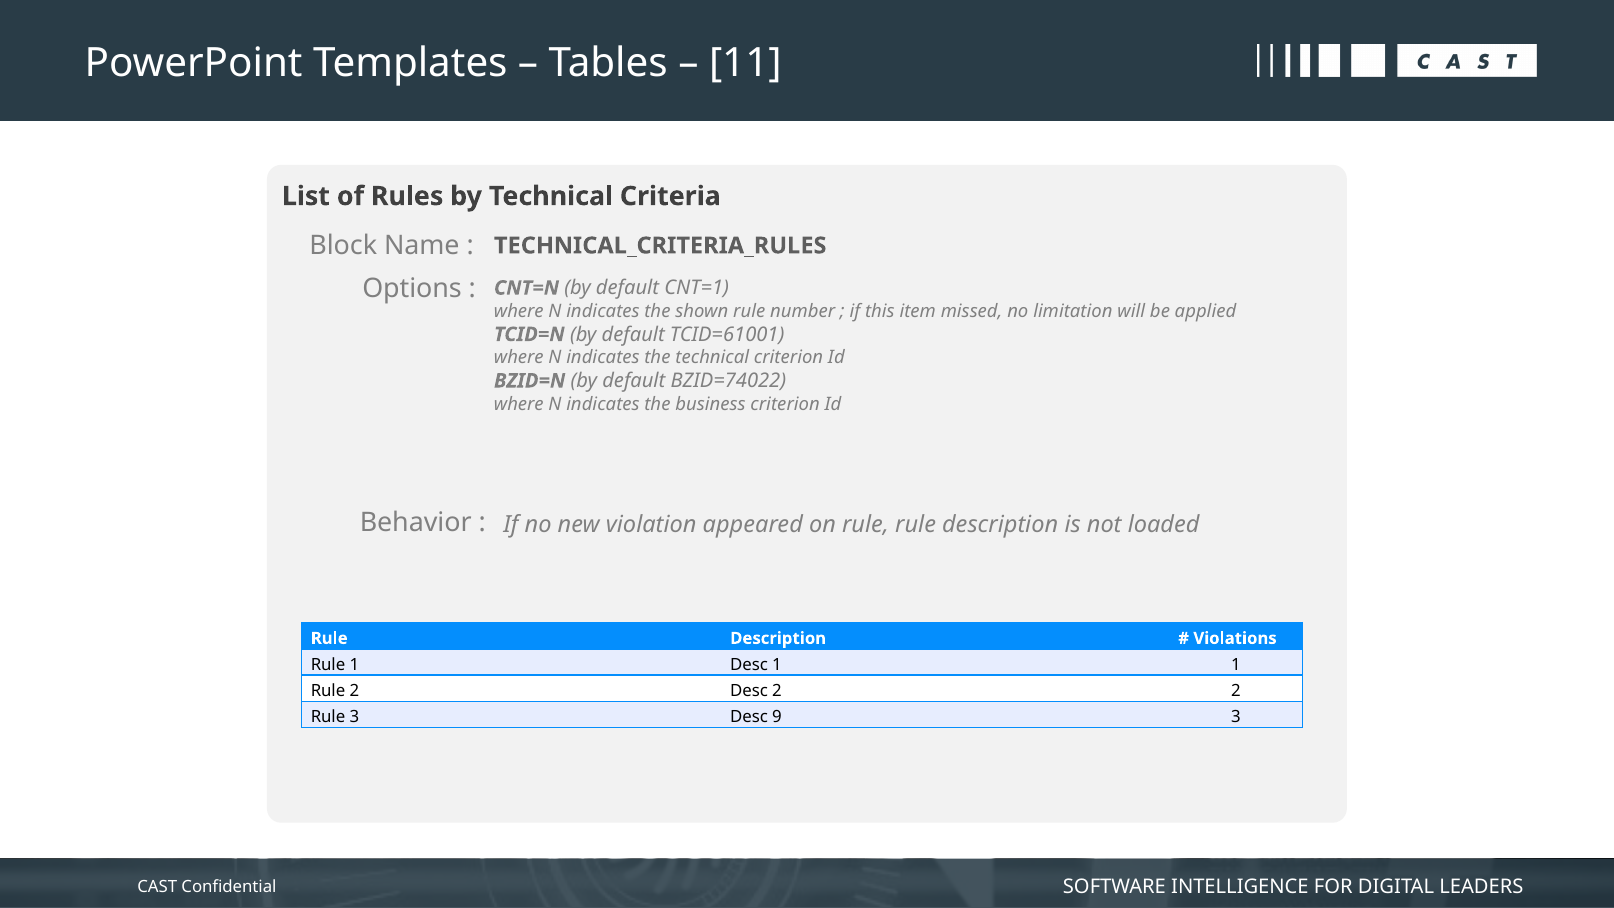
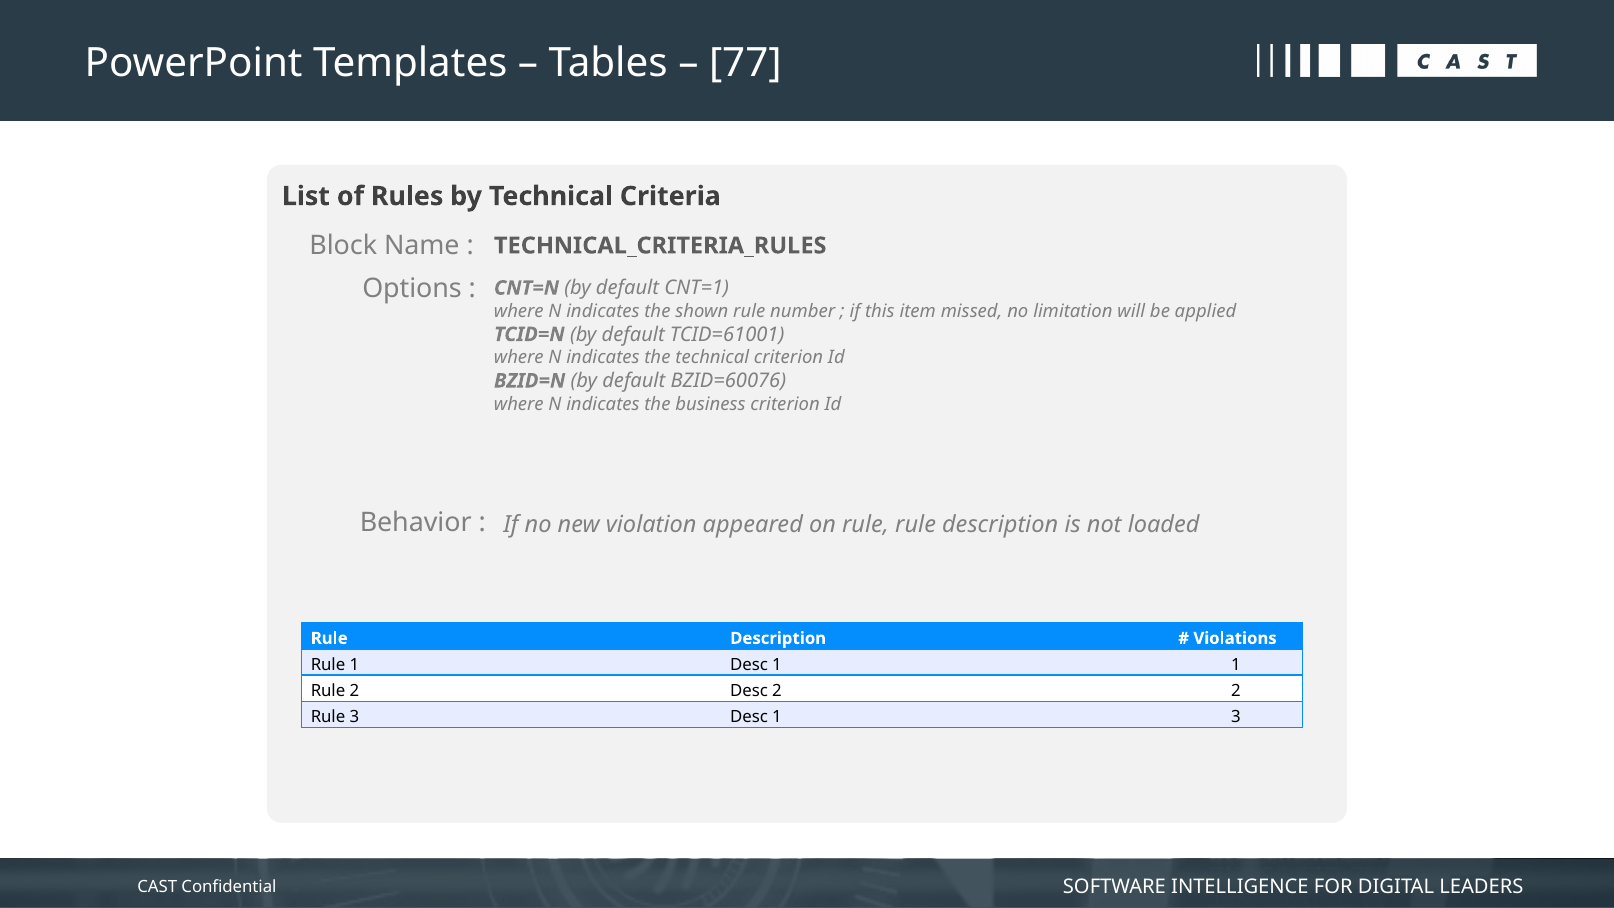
11: 11 -> 77
BZID=74022: BZID=74022 -> BZID=60076
3 Desc 9: 9 -> 1
